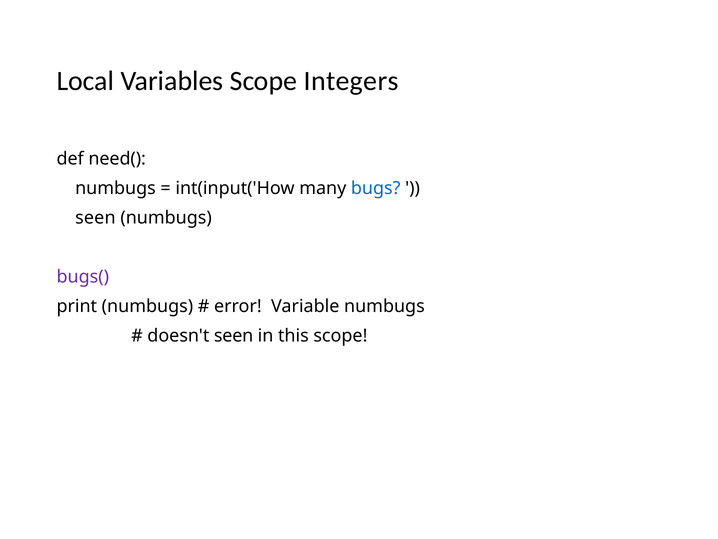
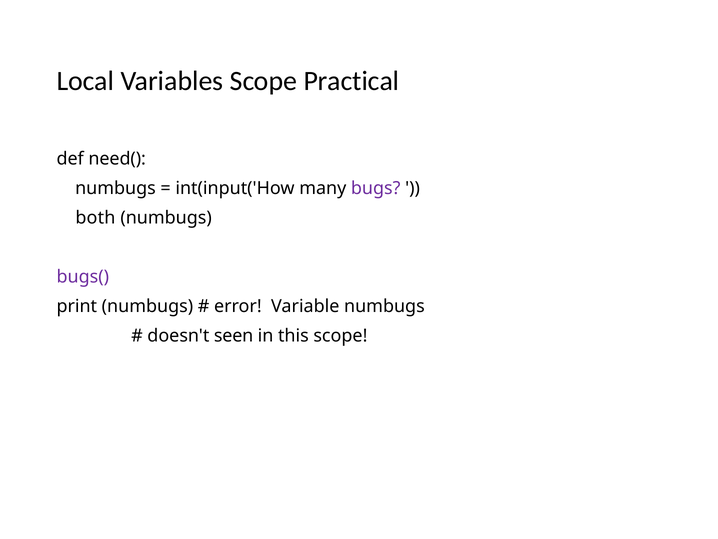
Integers: Integers -> Practical
bugs colour: blue -> purple
seen at (95, 218): seen -> both
